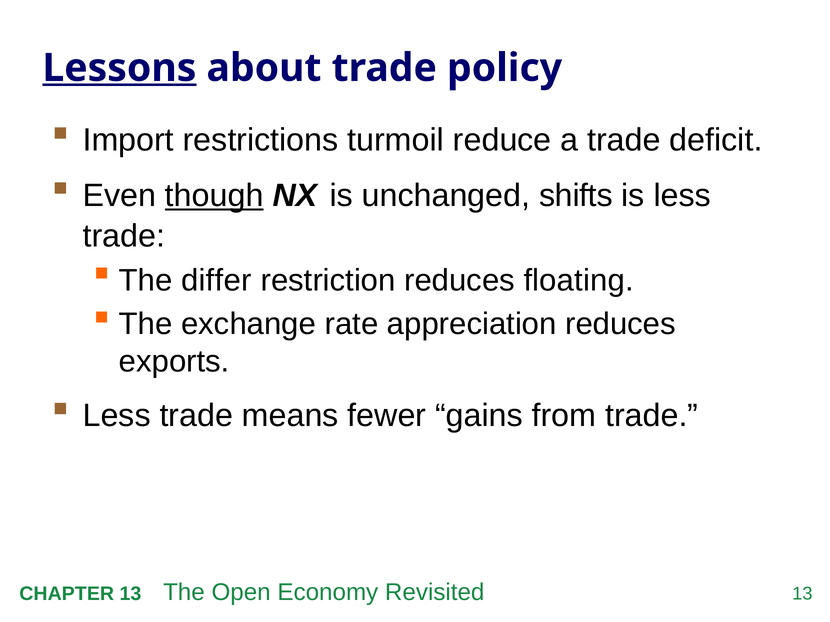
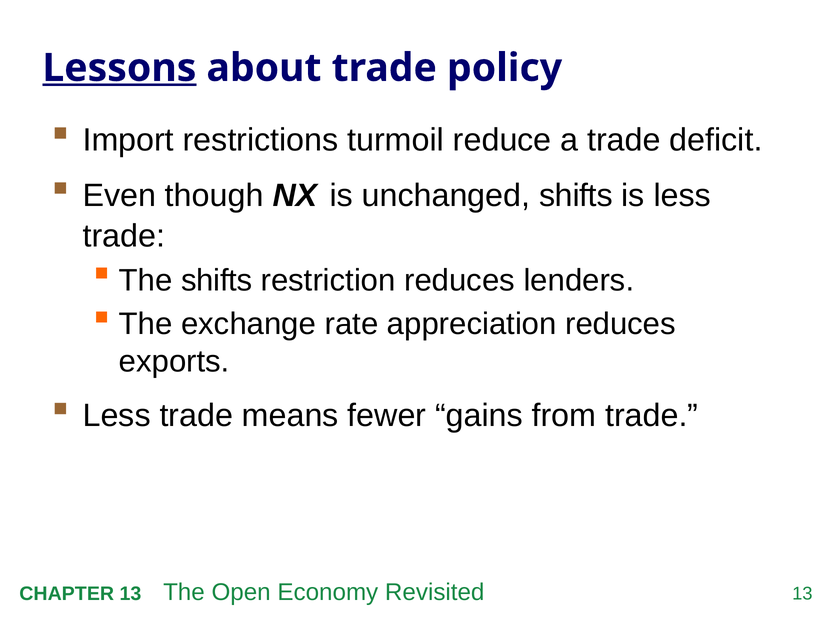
though underline: present -> none
The differ: differ -> shifts
floating: floating -> lenders
